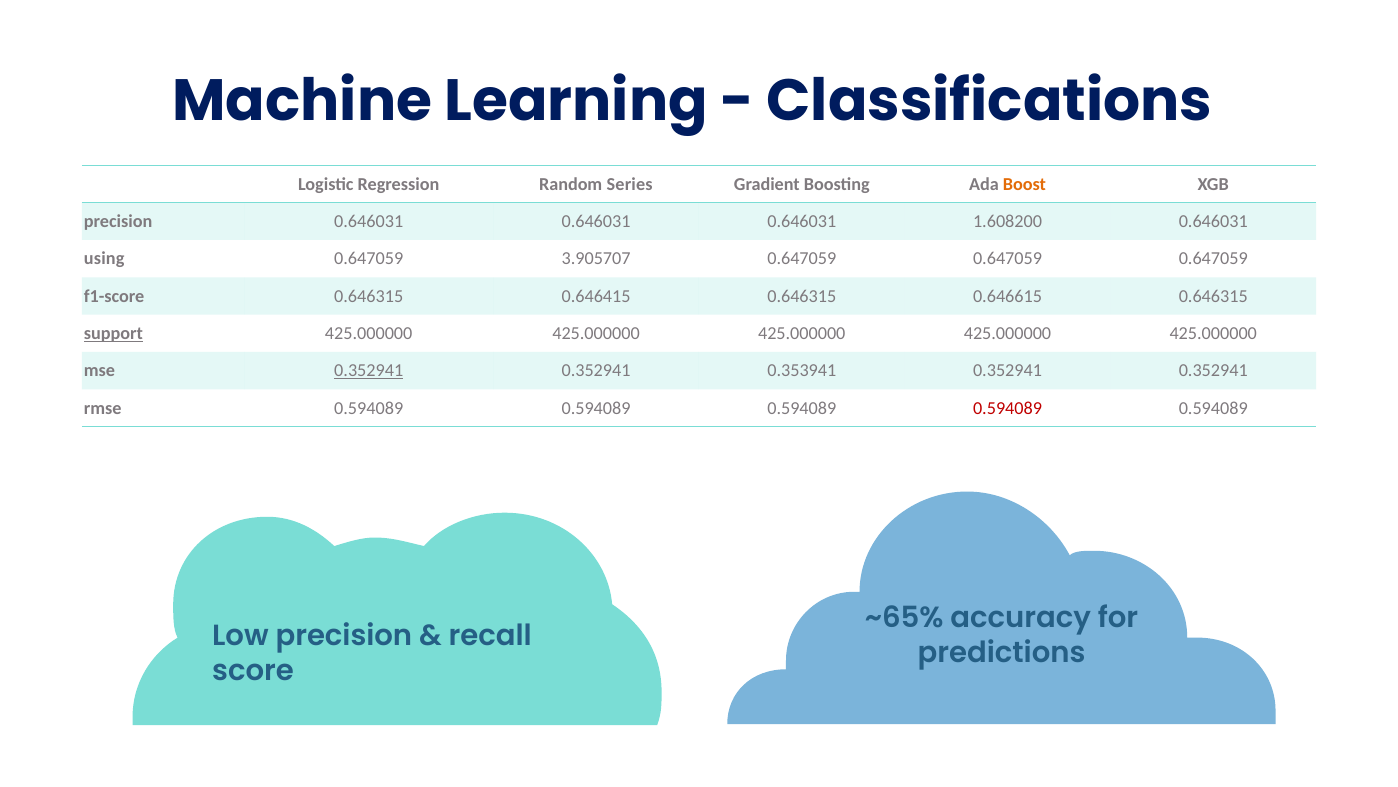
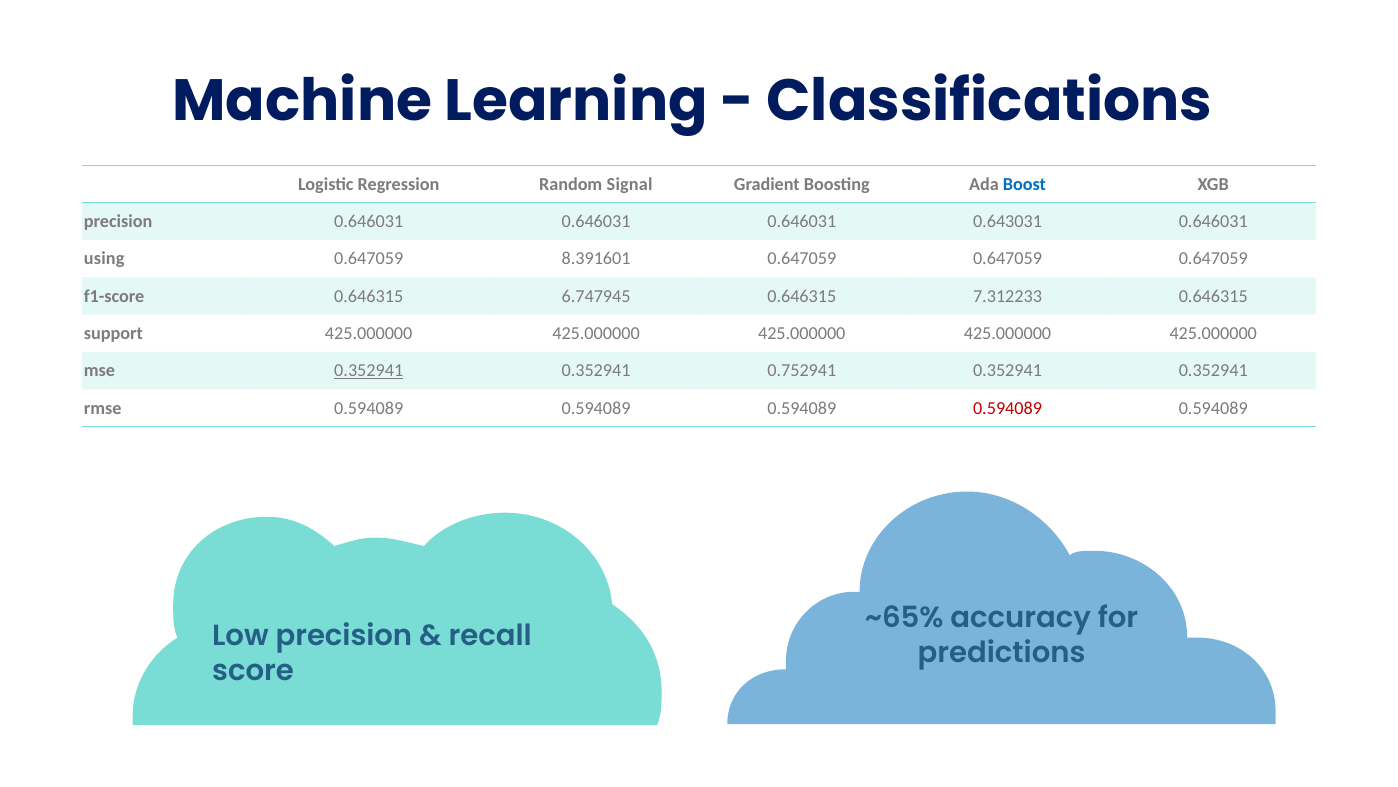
Series: Series -> Signal
Boost colour: orange -> blue
1.608200: 1.608200 -> 0.643031
3.905707: 3.905707 -> 8.391601
0.646415: 0.646415 -> 6.747945
0.646615: 0.646615 -> 7.312233
support underline: present -> none
0.353941: 0.353941 -> 0.752941
